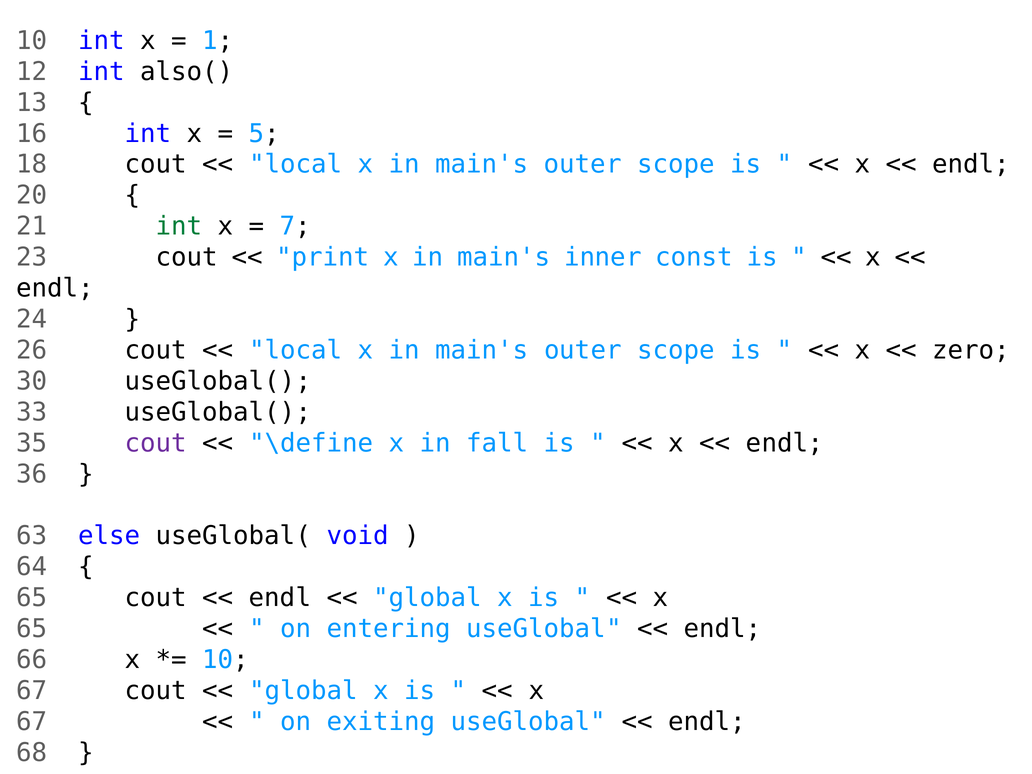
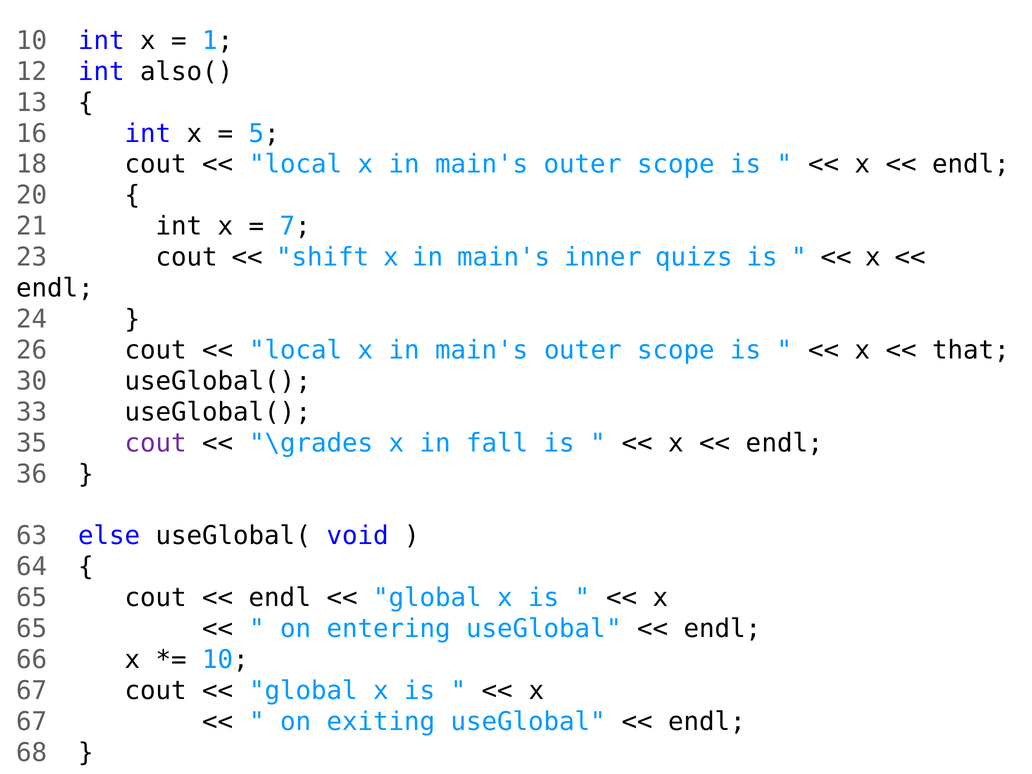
int at (179, 226) colour: green -> black
print: print -> shift
const: const -> quizs
zero: zero -> that
\define: \define -> \grades
